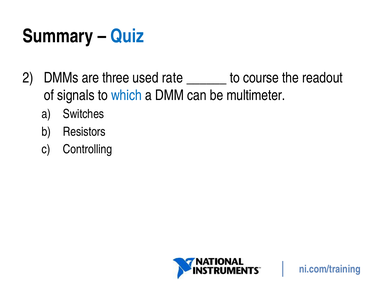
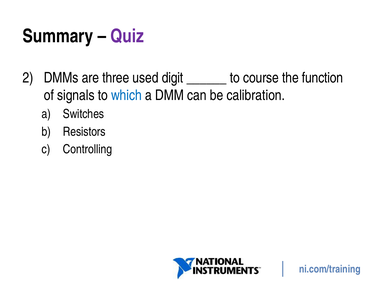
Quiz colour: blue -> purple
rate: rate -> digit
readout: readout -> function
multimeter: multimeter -> calibration
